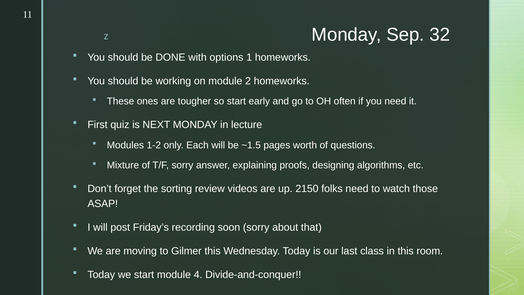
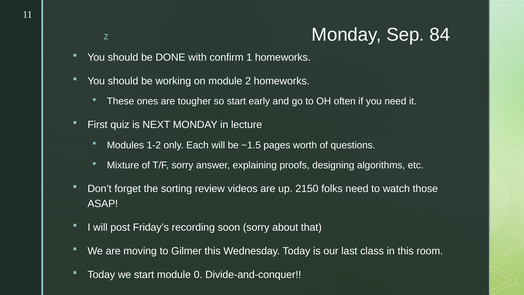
32: 32 -> 84
options: options -> confirm
4: 4 -> 0
